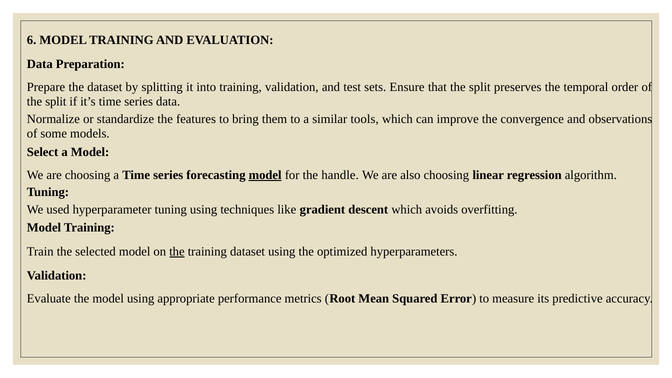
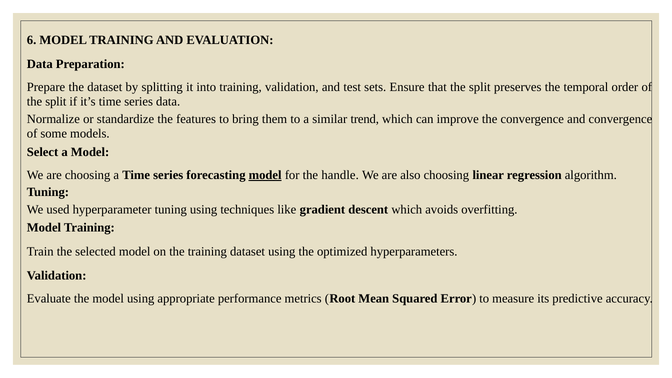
tools: tools -> trend
and observations: observations -> convergence
the at (177, 252) underline: present -> none
